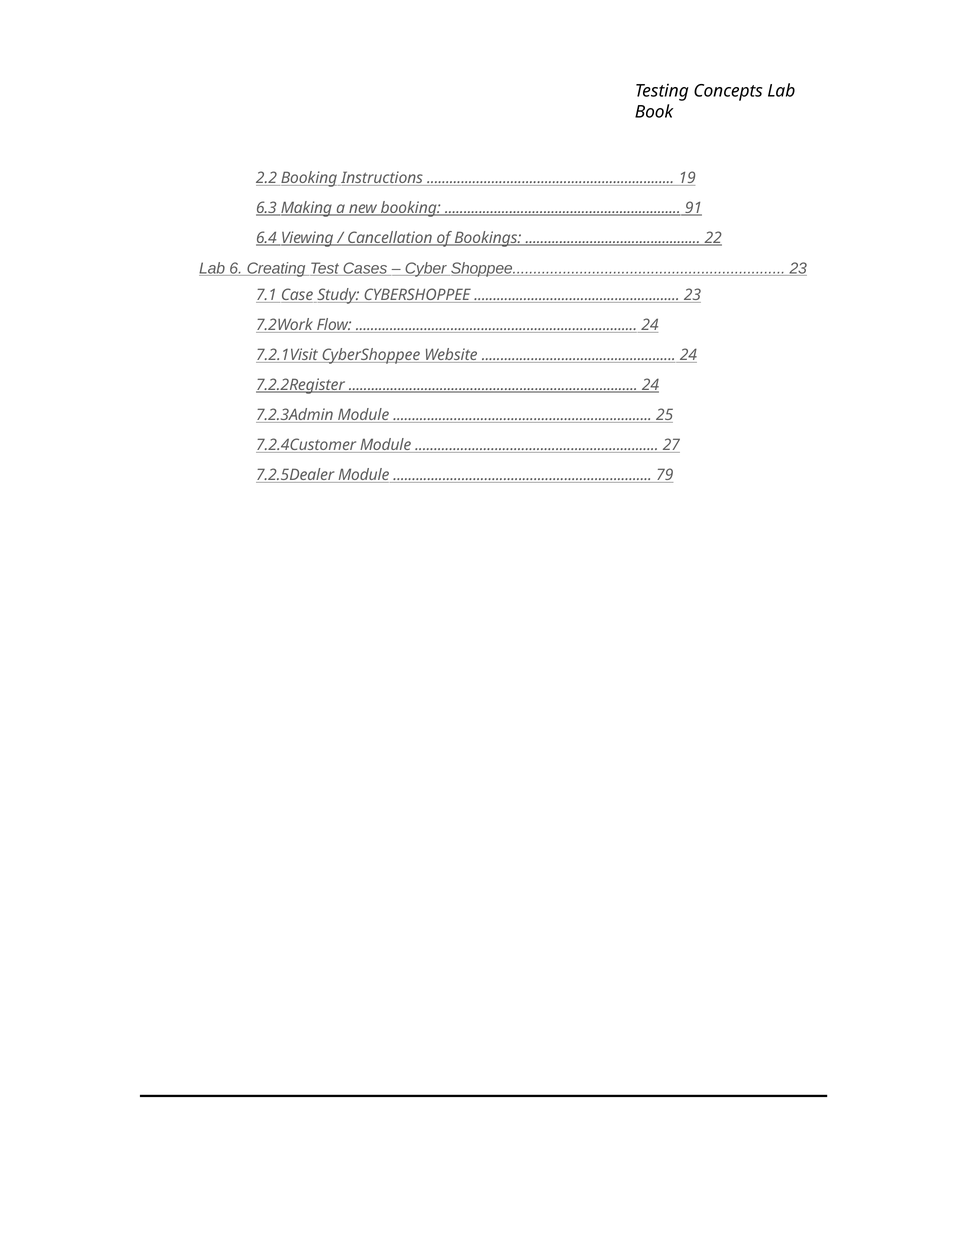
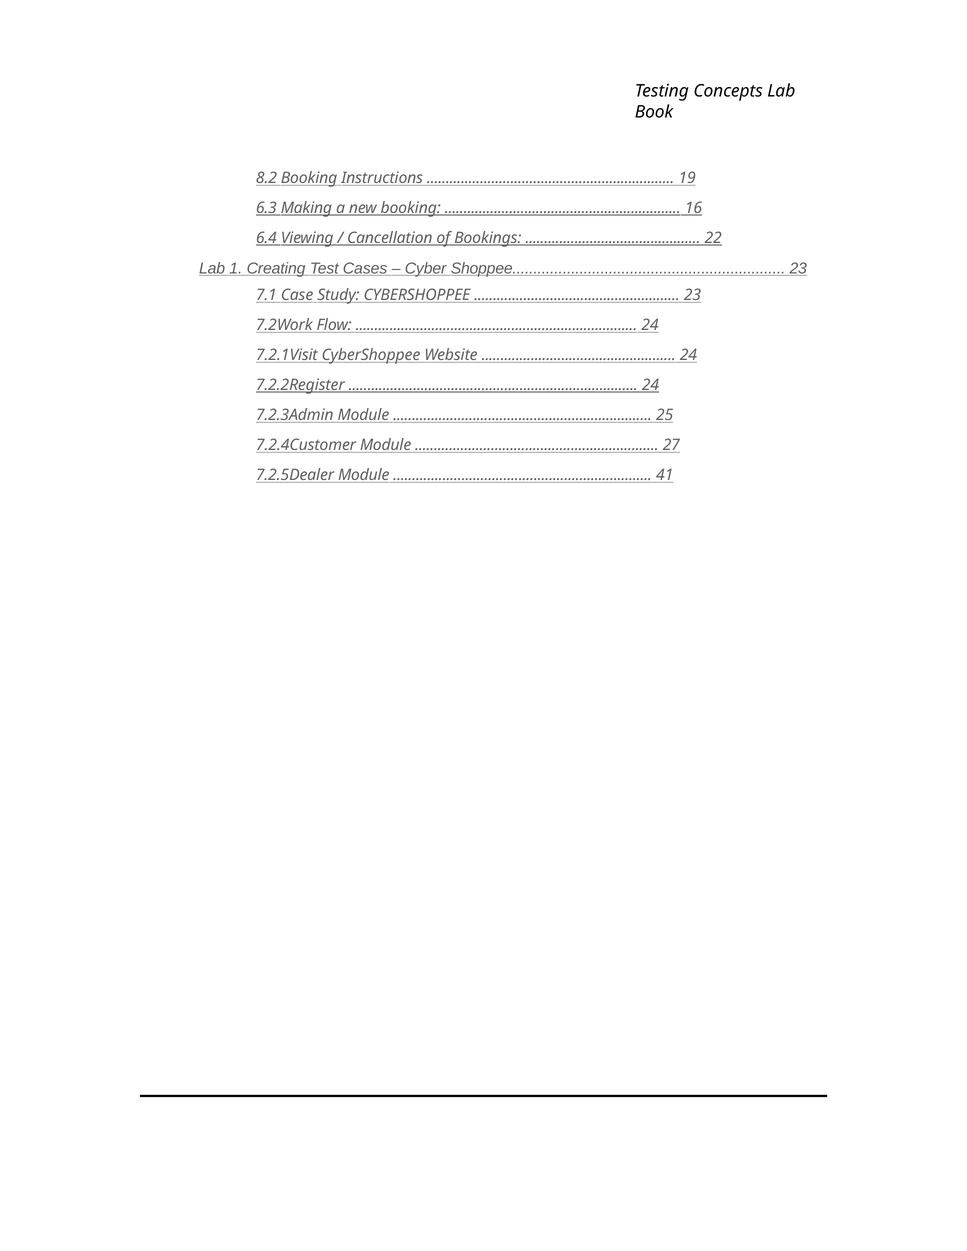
2.2: 2.2 -> 8.2
91: 91 -> 16
6: 6 -> 1
79: 79 -> 41
